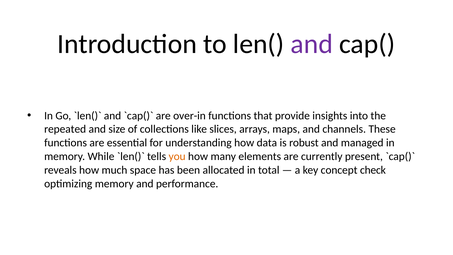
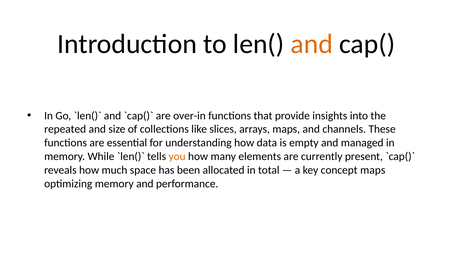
and at (312, 44) colour: purple -> orange
robust: robust -> empty
concept check: check -> maps
